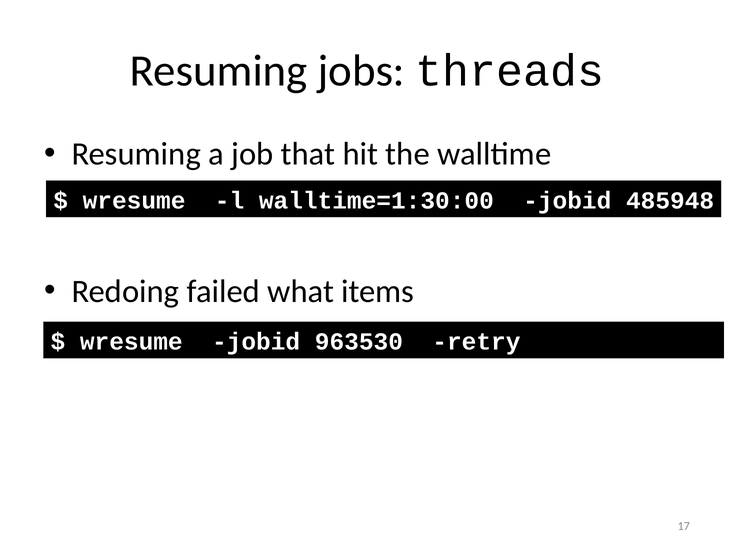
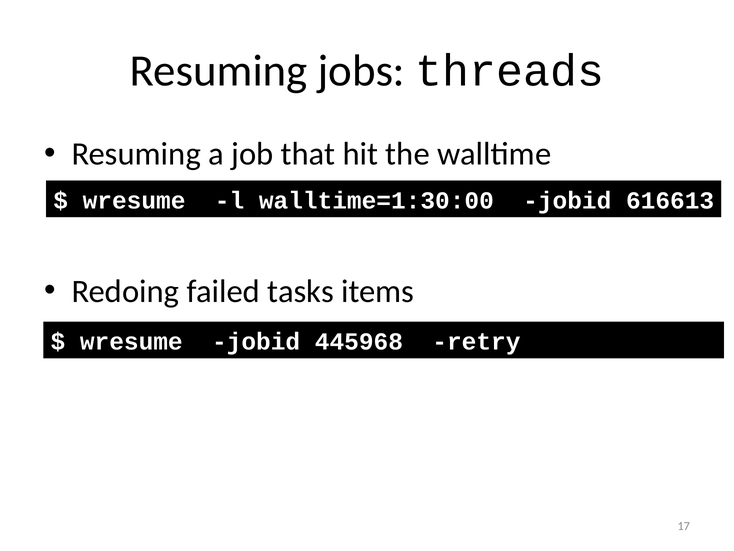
485948: 485948 -> 616613
what: what -> tasks
963530: 963530 -> 445968
